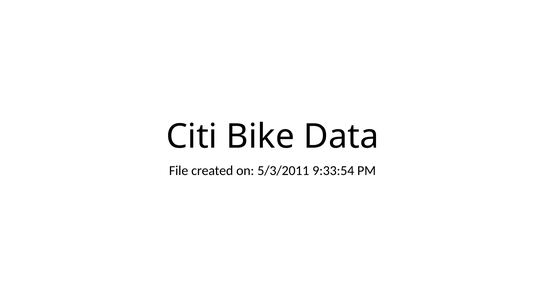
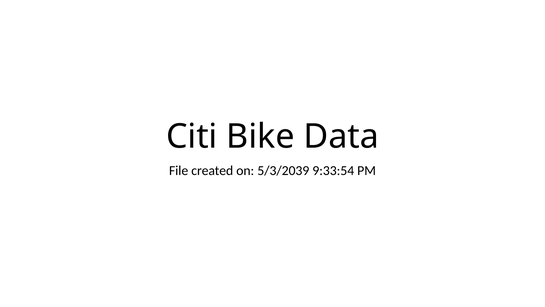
5/3/2011: 5/3/2011 -> 5/3/2039
